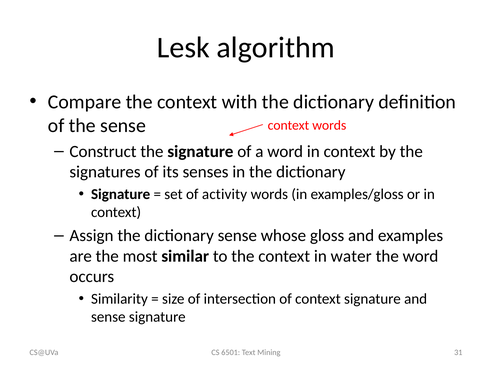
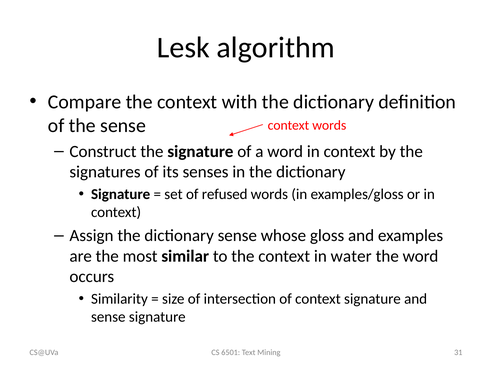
activity: activity -> refused
